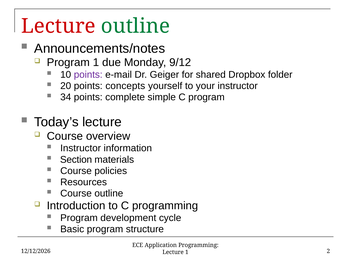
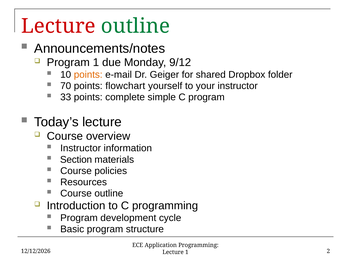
points at (88, 75) colour: purple -> orange
20: 20 -> 70
concepts: concepts -> flowchart
34: 34 -> 33
